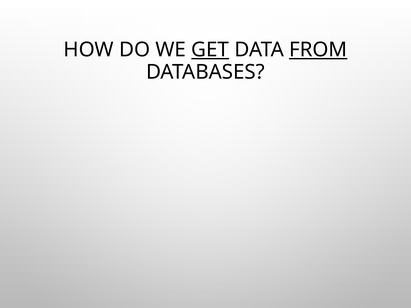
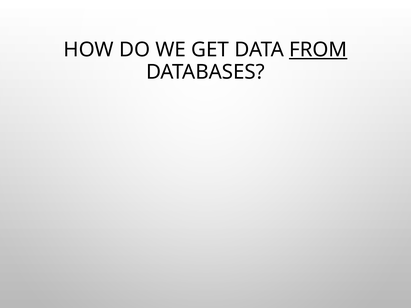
GET underline: present -> none
